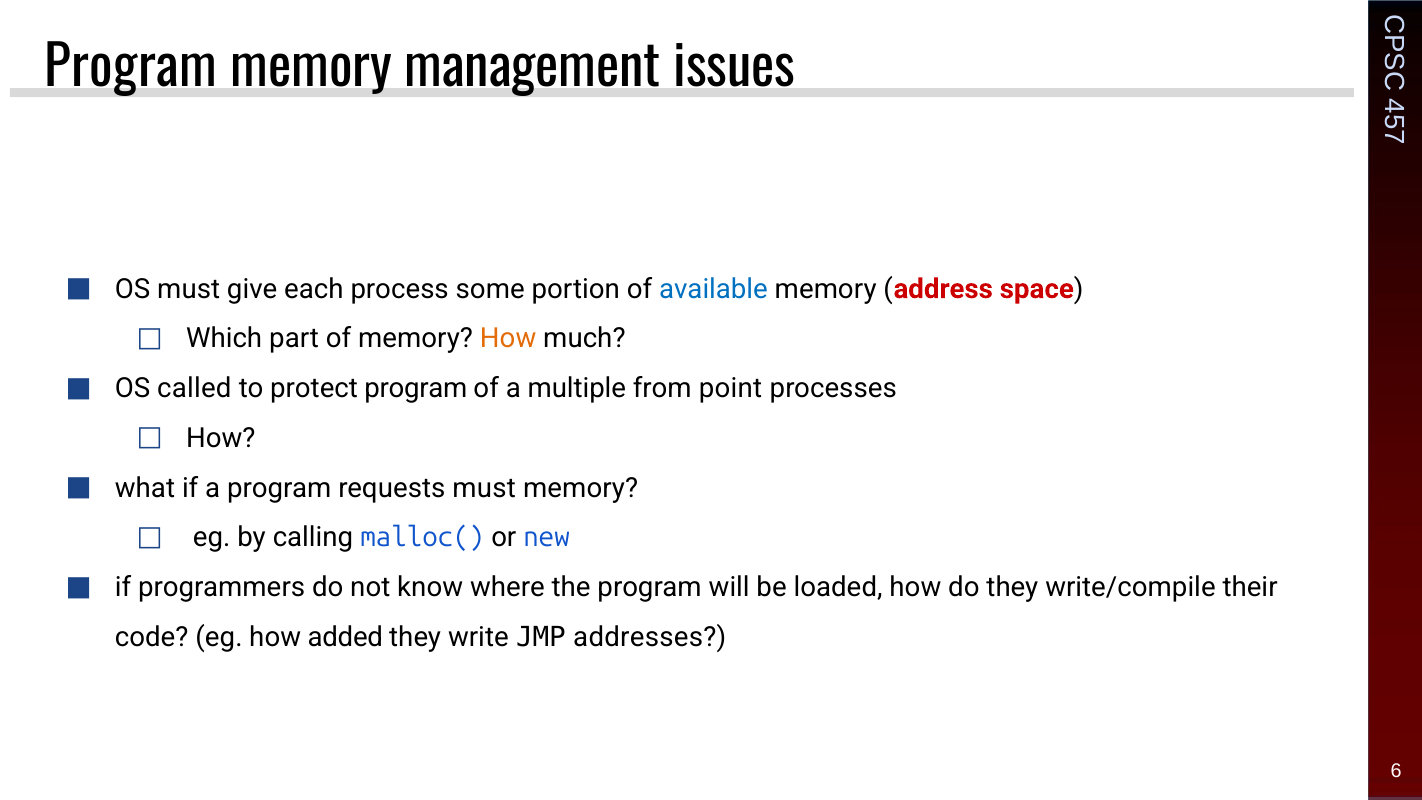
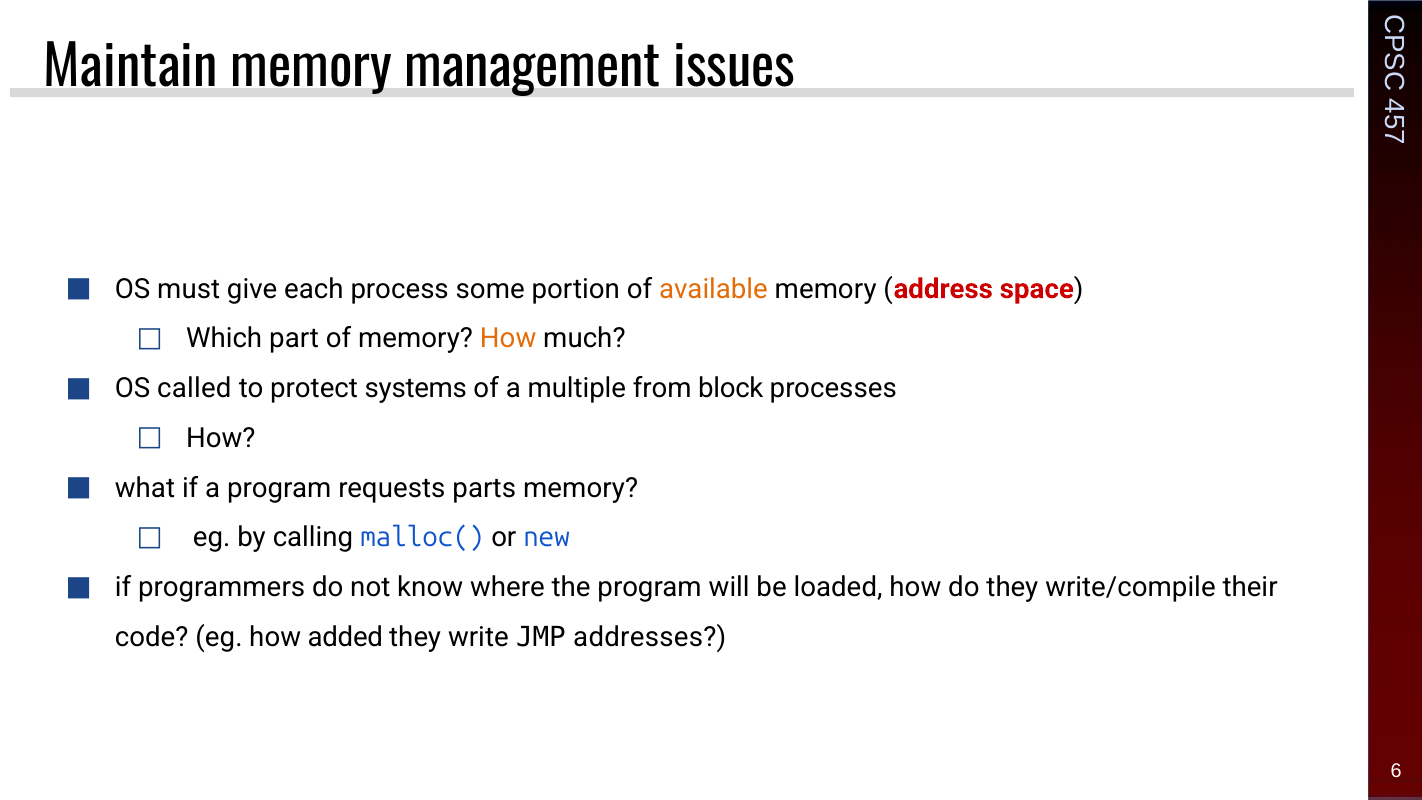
Program at (131, 68): Program -> Maintain
available colour: blue -> orange
protect program: program -> systems
point: point -> block
requests must: must -> parts
